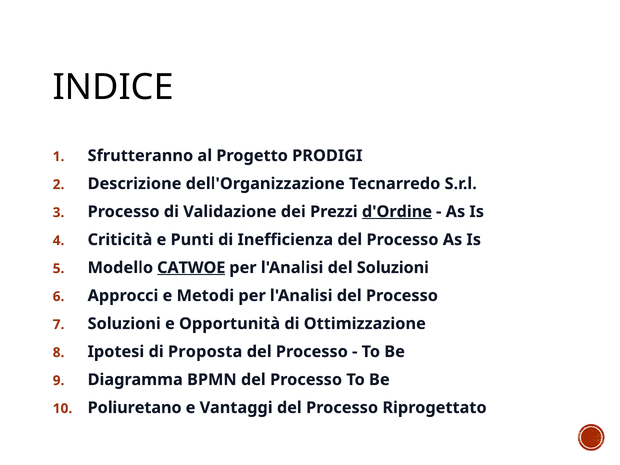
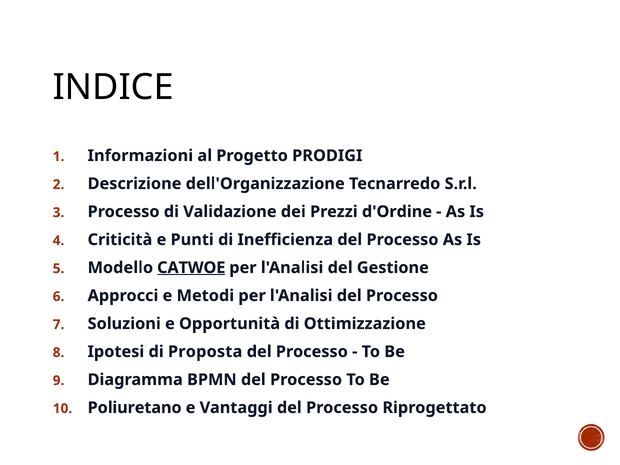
Sfrutteranno: Sfrutteranno -> Informazioni
d'Ordine underline: present -> none
del Soluzioni: Soluzioni -> Gestione
